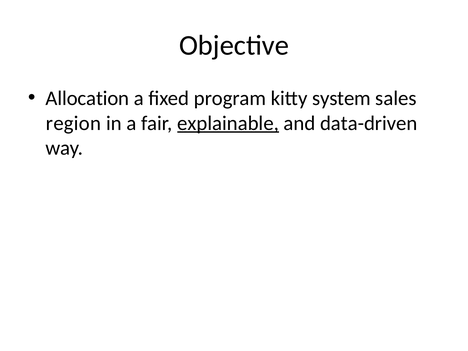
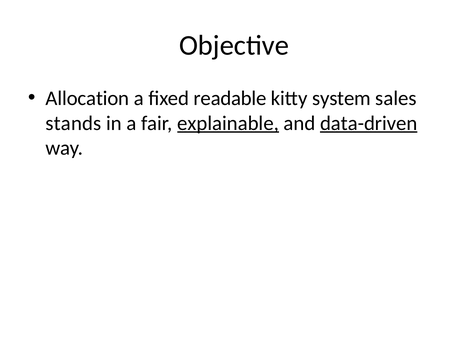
program: program -> readable
region: region -> stands
data-driven underline: none -> present
